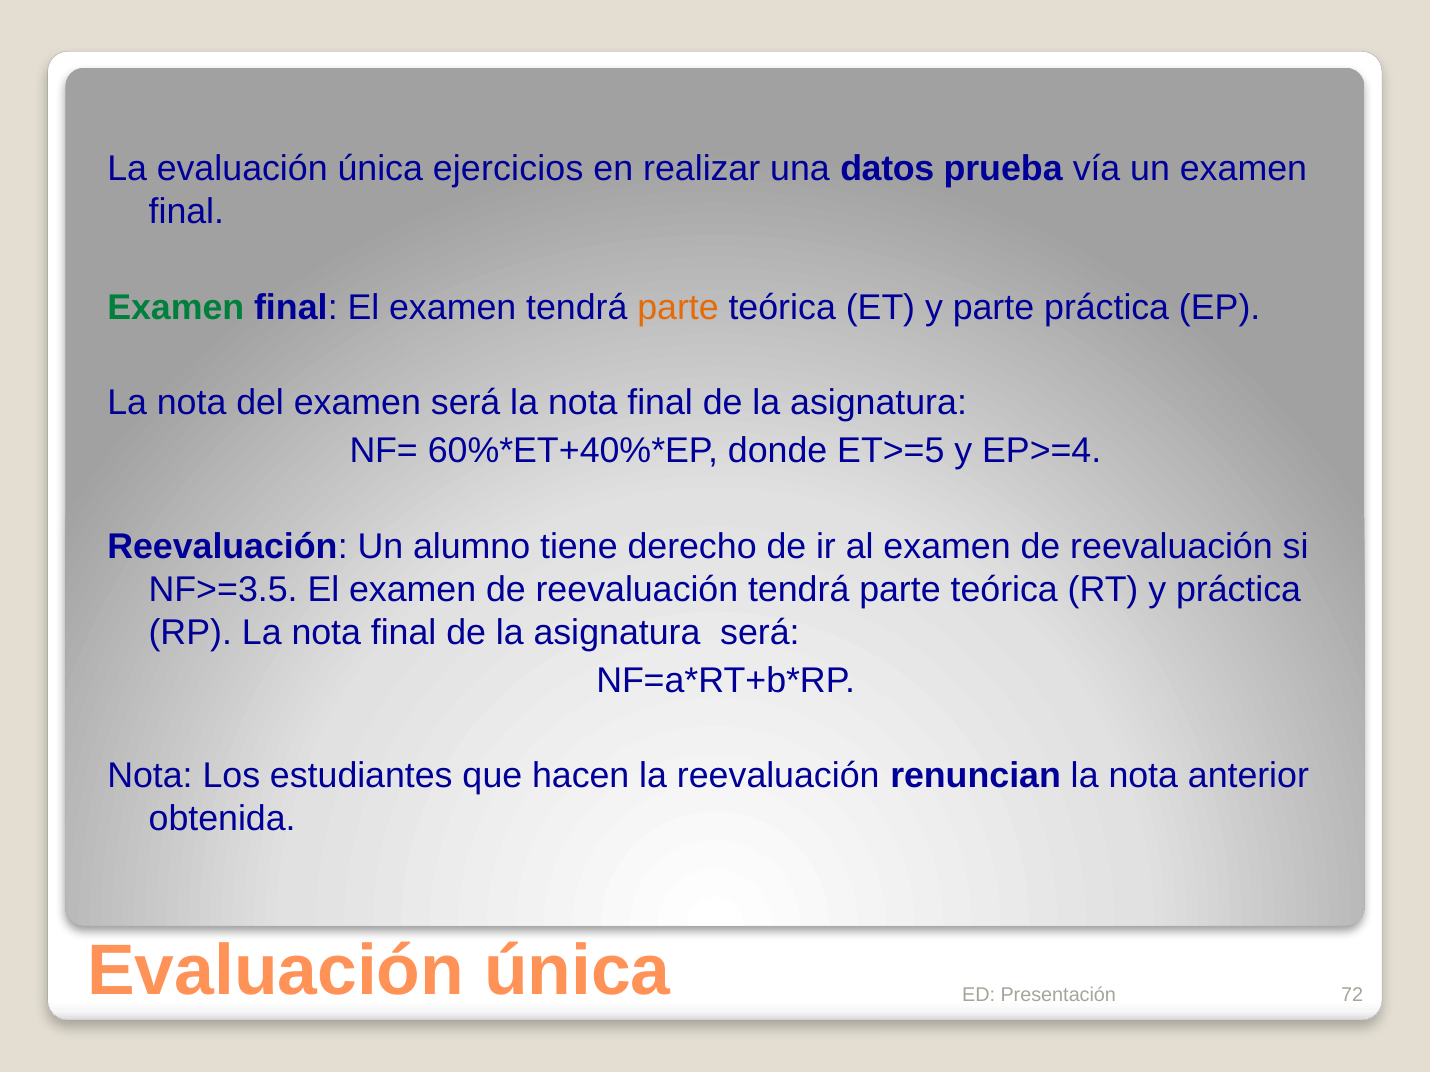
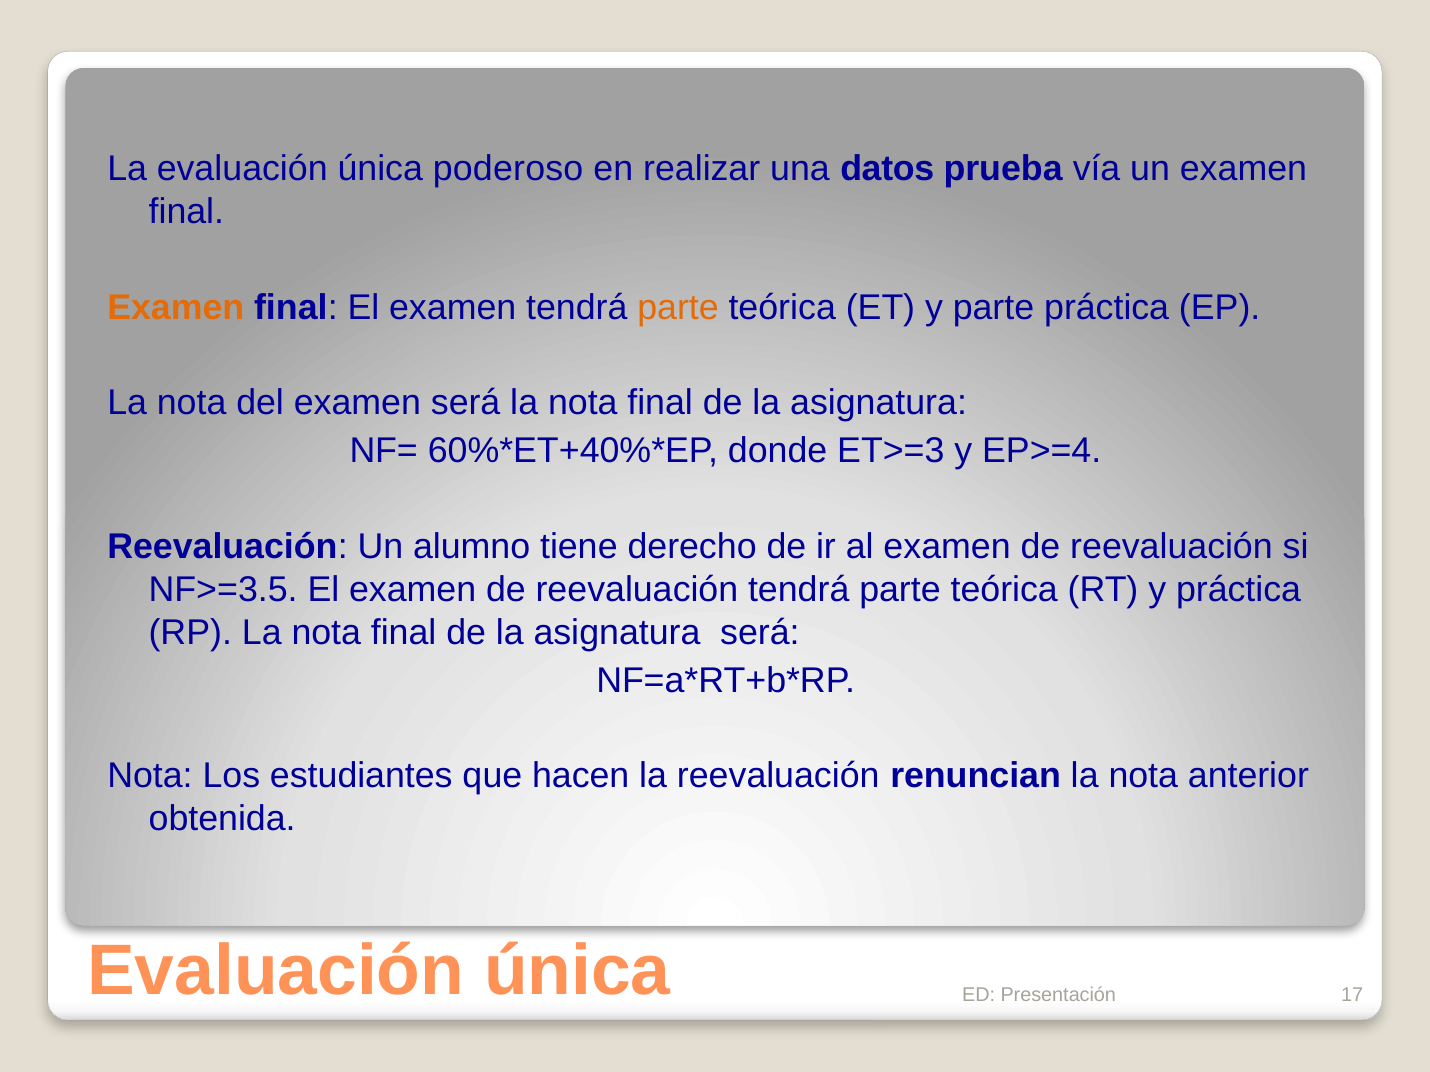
ejercicios: ejercicios -> poderoso
Examen at (176, 308) colour: green -> orange
ET>=5: ET>=5 -> ET>=3
72: 72 -> 17
